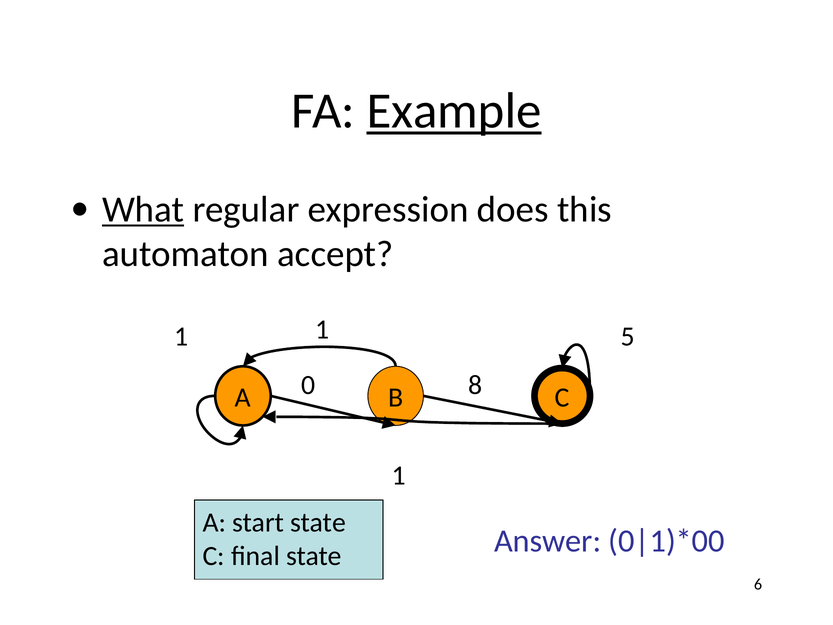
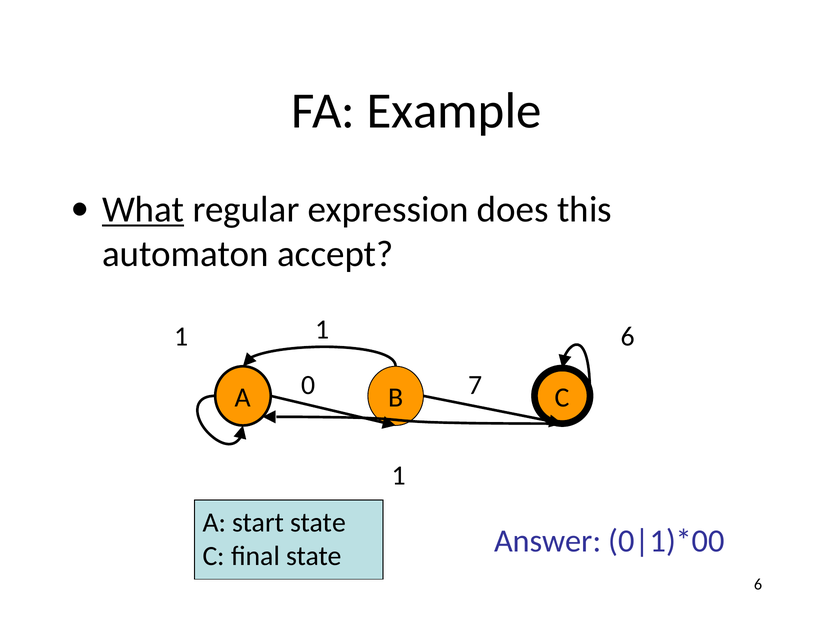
Example underline: present -> none
1 5: 5 -> 6
8: 8 -> 7
